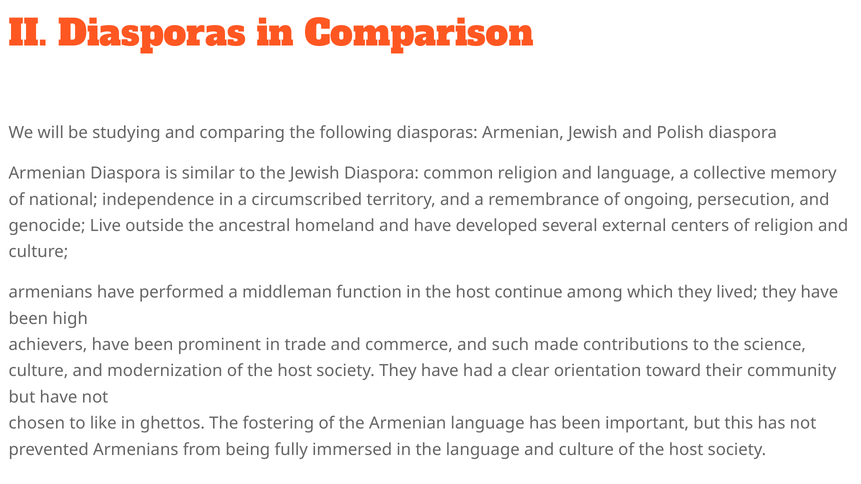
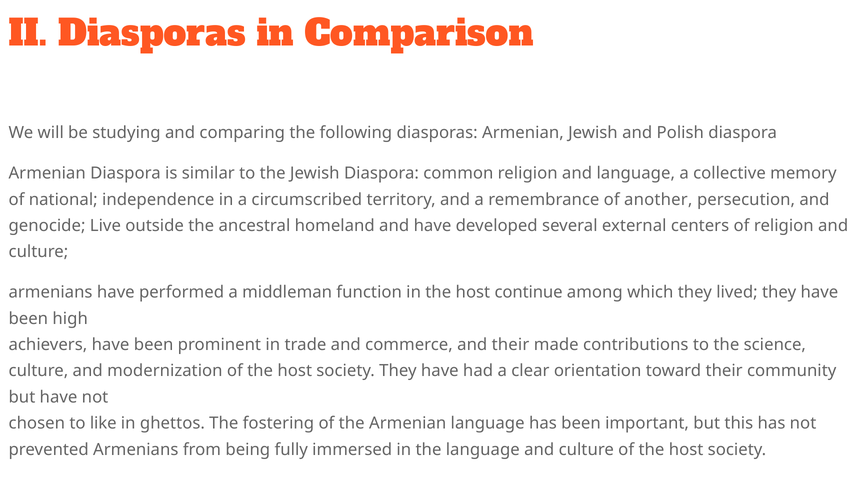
ongoing: ongoing -> another
and such: such -> their
